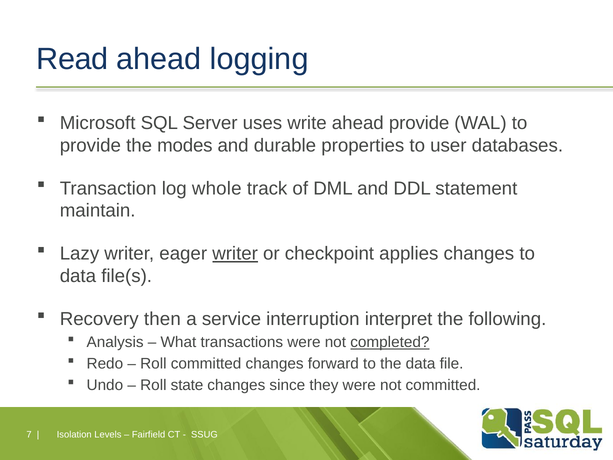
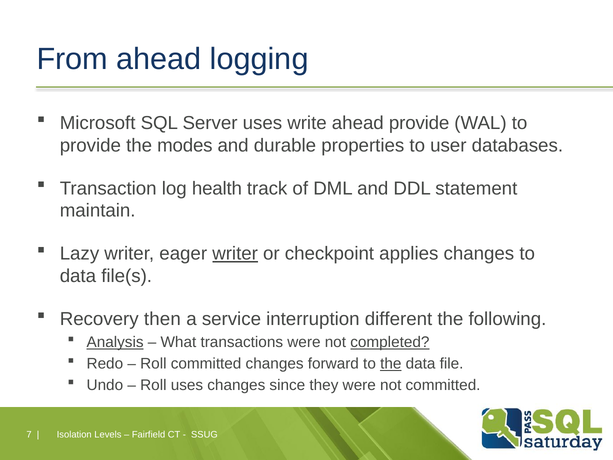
Read: Read -> From
whole: whole -> health
interpret: interpret -> different
Analysis underline: none -> present
the at (391, 364) underline: none -> present
Roll state: state -> uses
